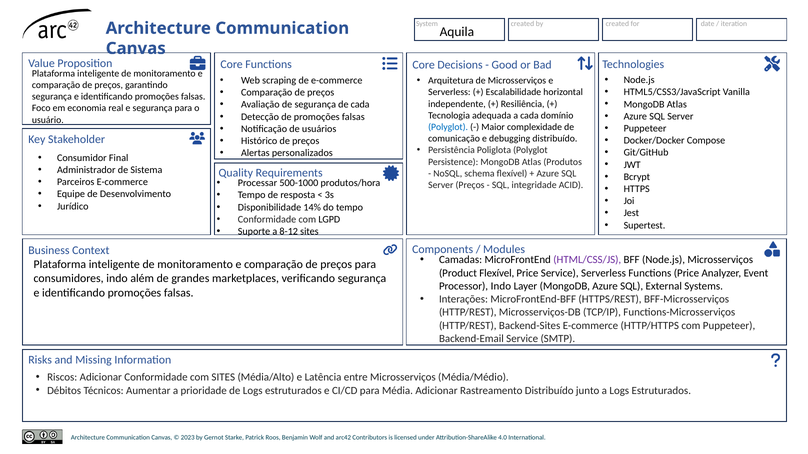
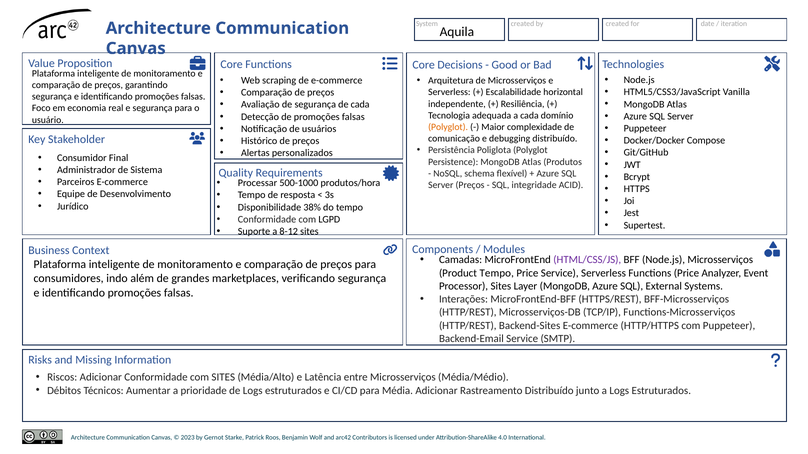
Polyglot at (448, 127) colour: blue -> orange
14%: 14% -> 38%
Product Flexível: Flexível -> Tempo
Processor Indo: Indo -> Sites
